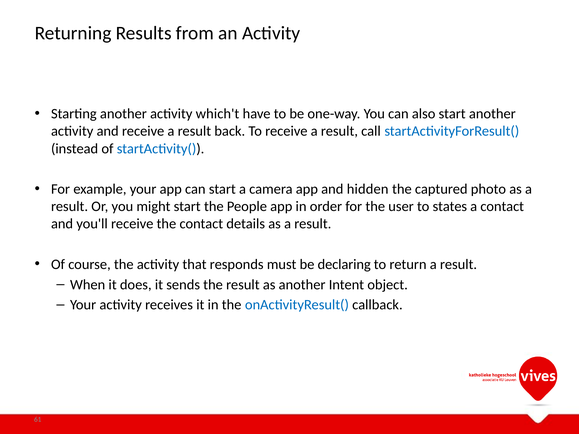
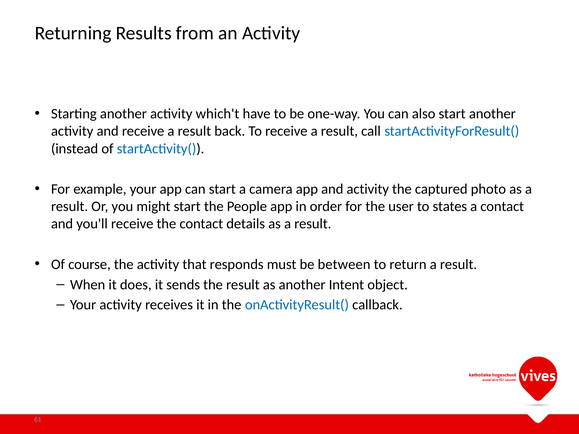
and hidden: hidden -> activity
declaring: declaring -> between
